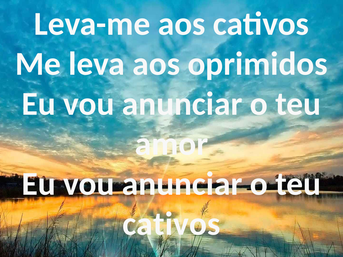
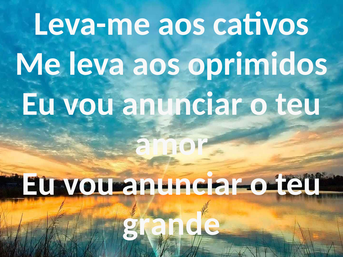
cativos at (171, 224): cativos -> grande
